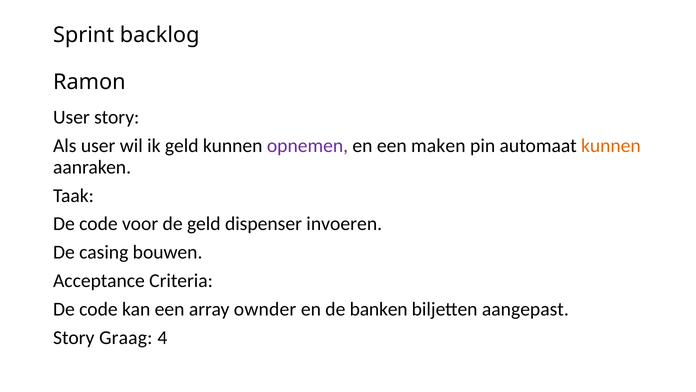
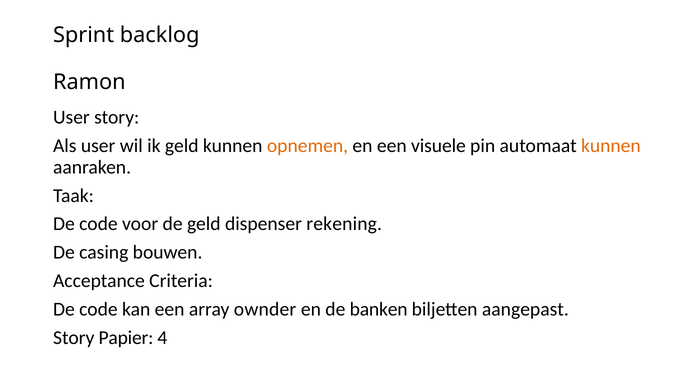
opnemen colour: purple -> orange
maken: maken -> visuele
invoeren: invoeren -> rekening
Graag: Graag -> Papier
